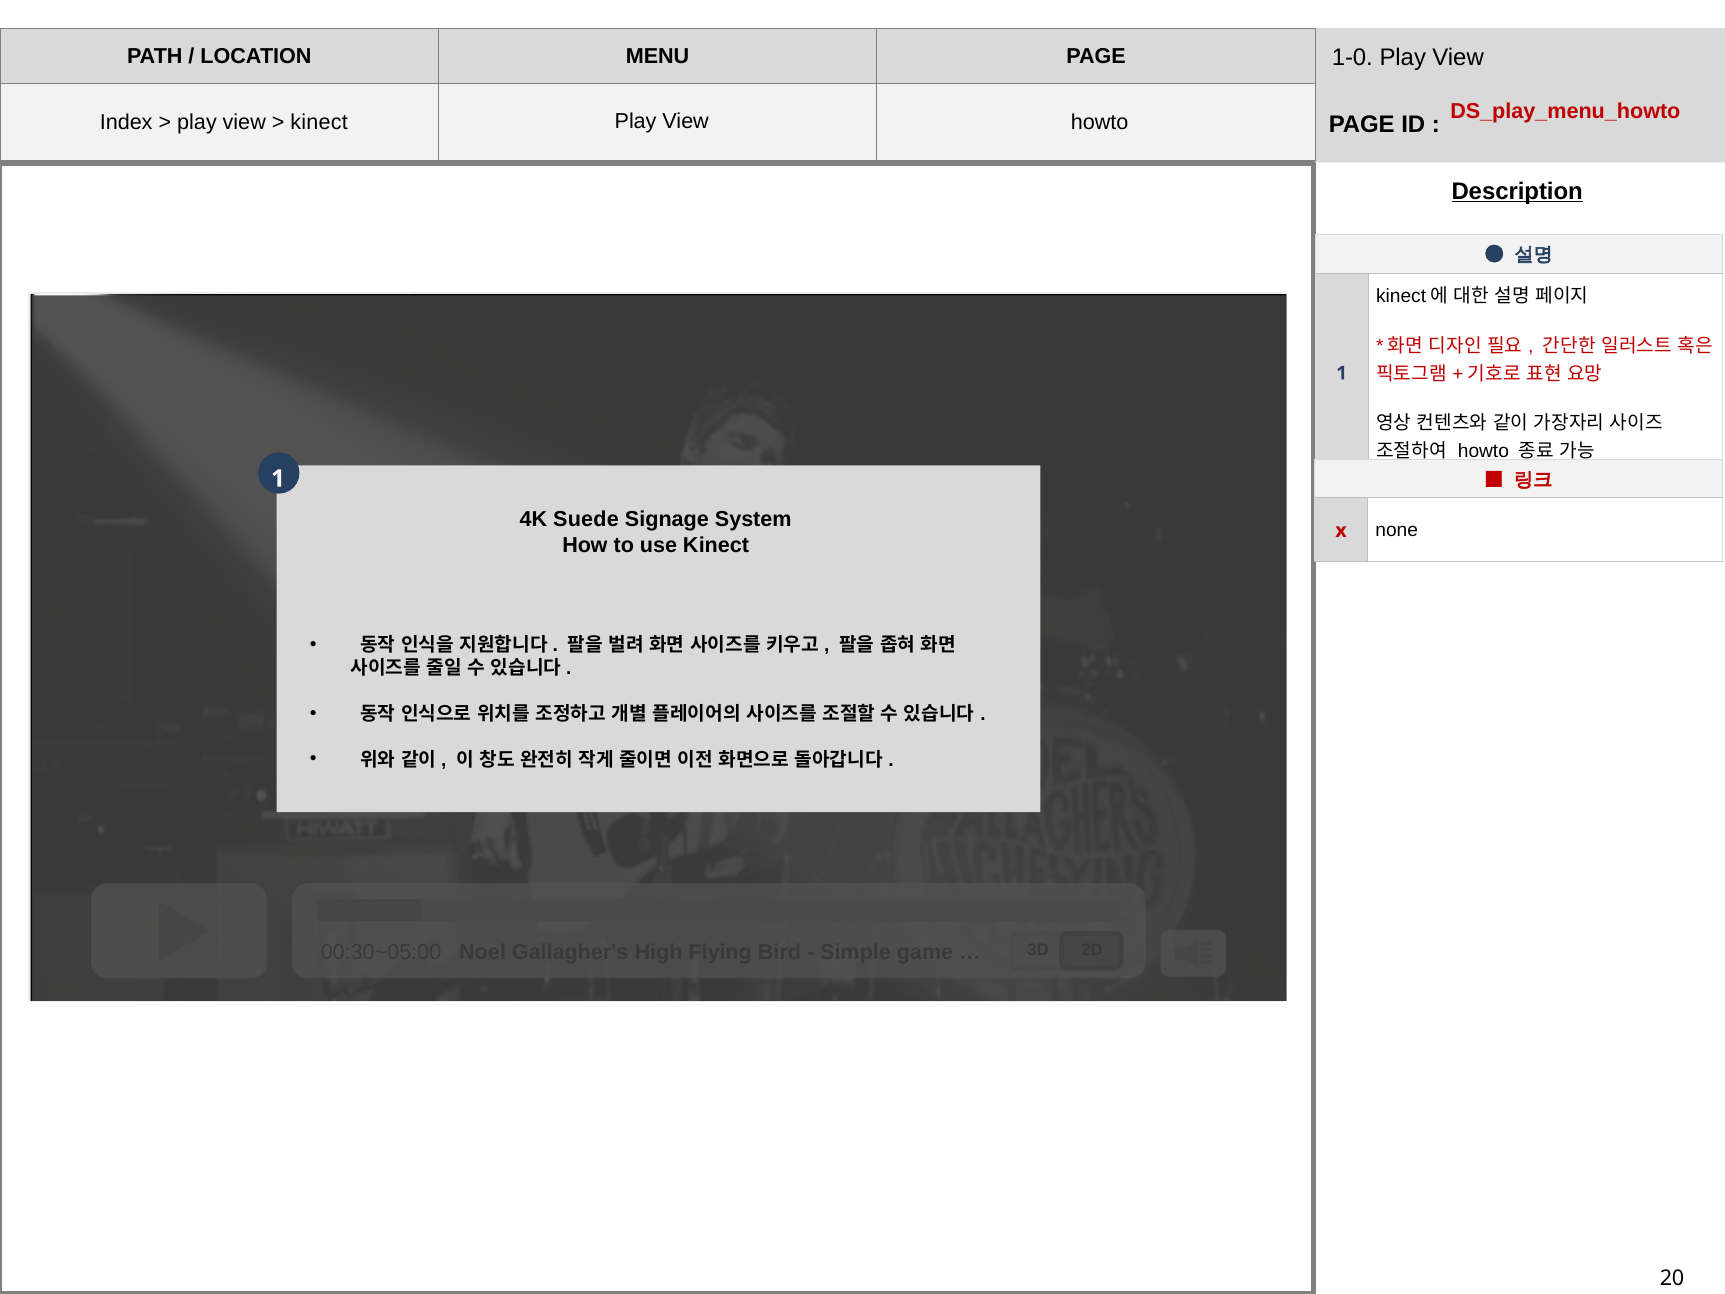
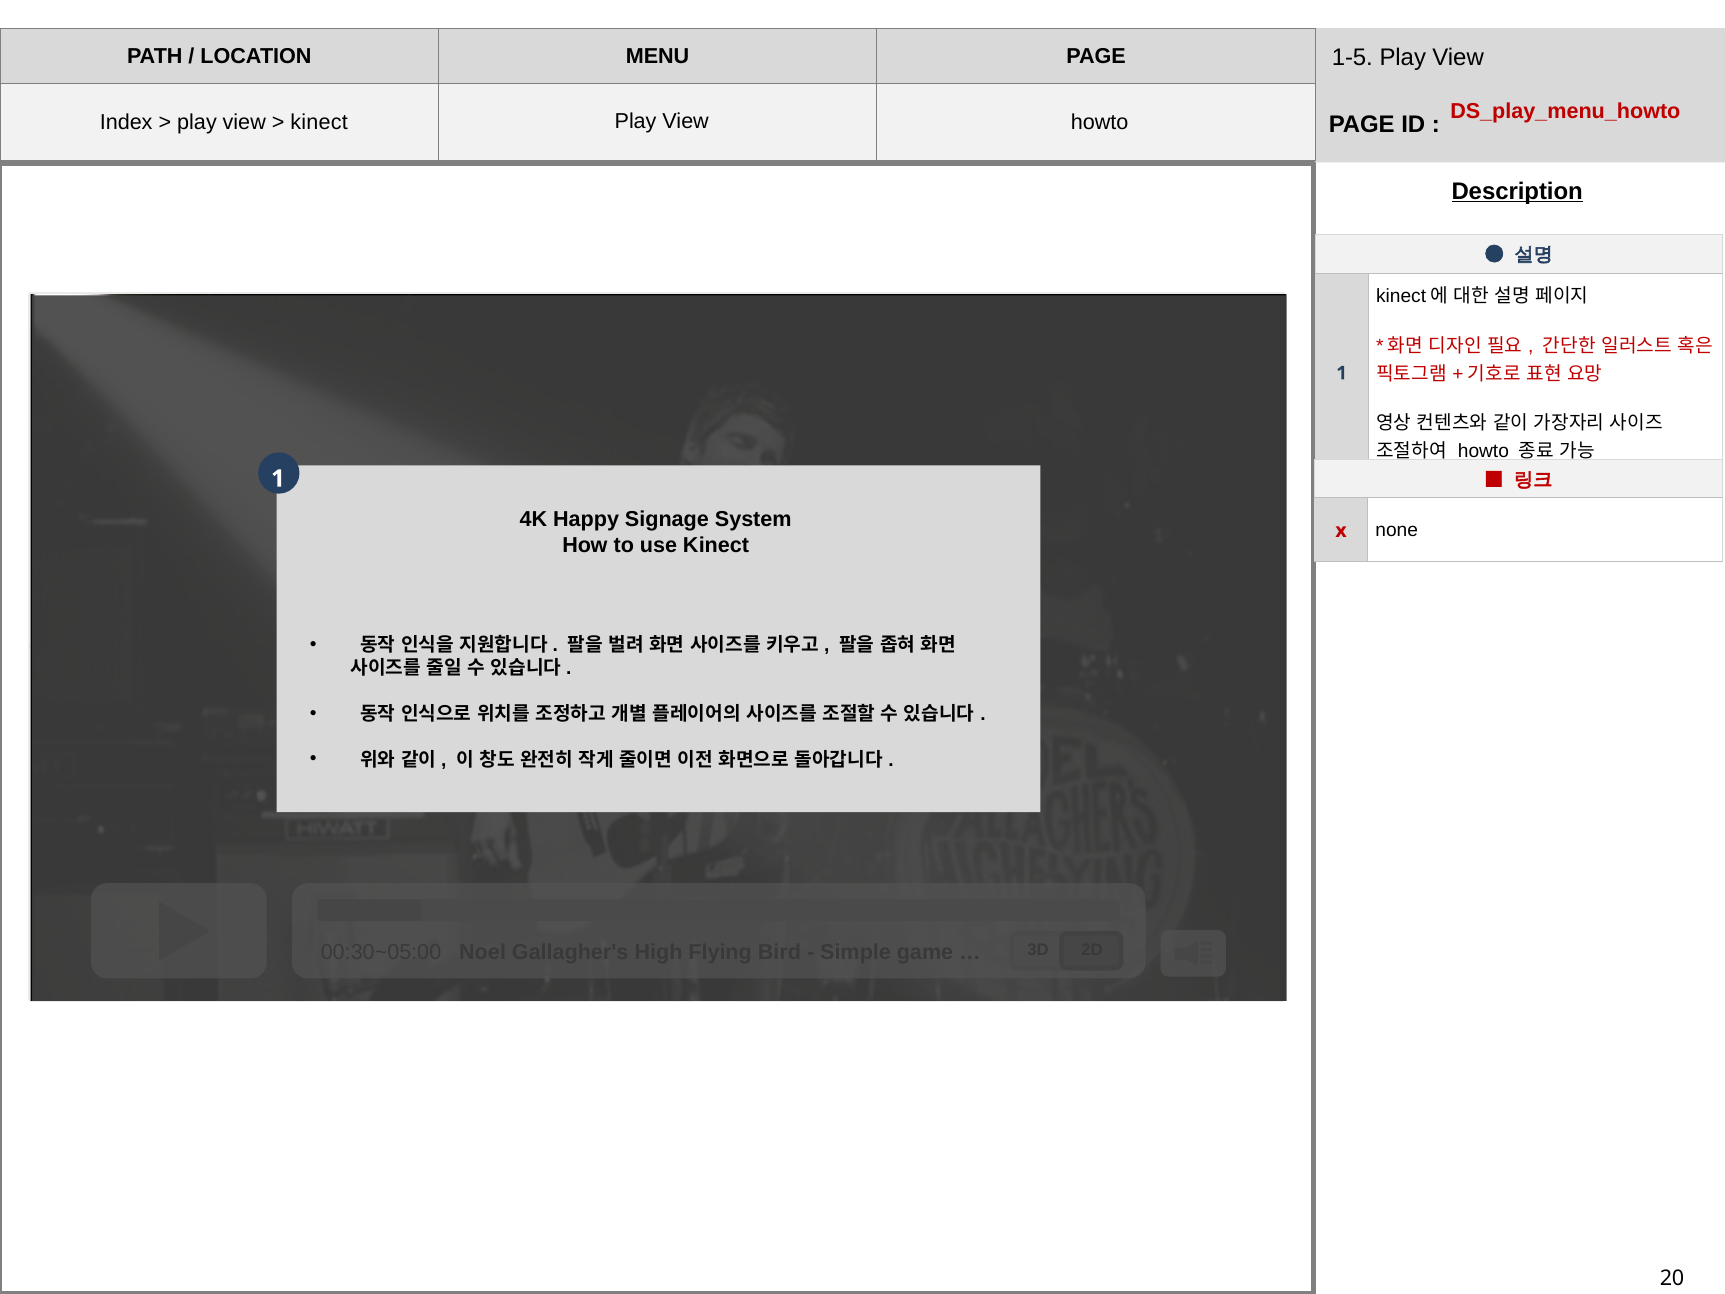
1-0: 1-0 -> 1-5
Suede: Suede -> Happy
